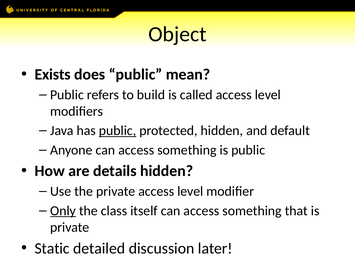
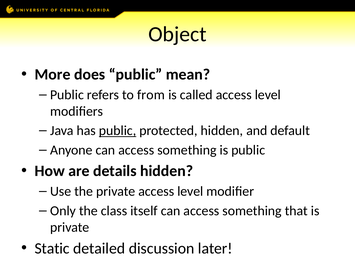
Exists: Exists -> More
build: build -> from
Only underline: present -> none
